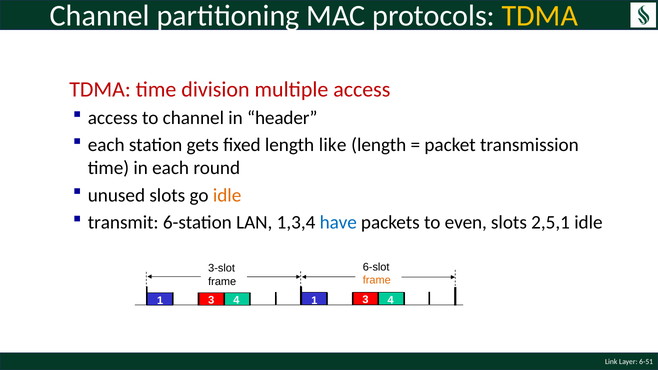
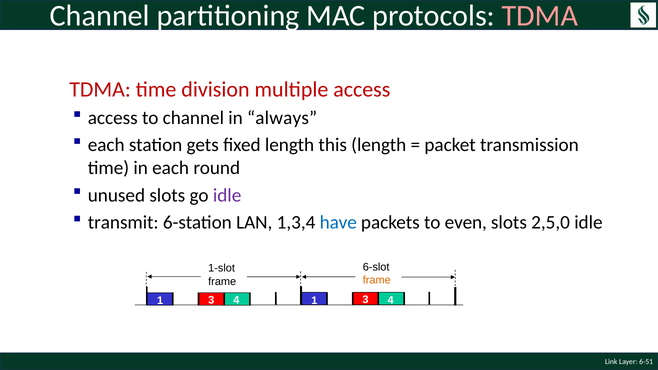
TDMA at (540, 16) colour: yellow -> pink
header: header -> always
like: like -> this
idle at (227, 195) colour: orange -> purple
2,5,1: 2,5,1 -> 2,5,0
3-slot: 3-slot -> 1-slot
